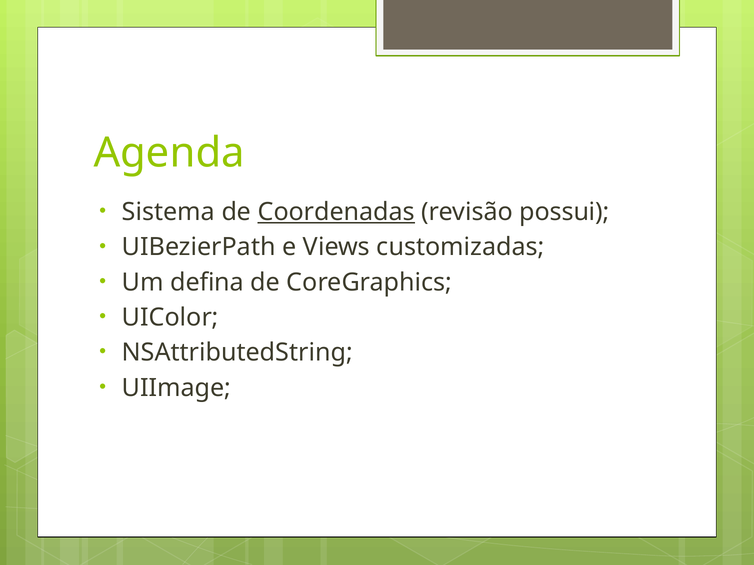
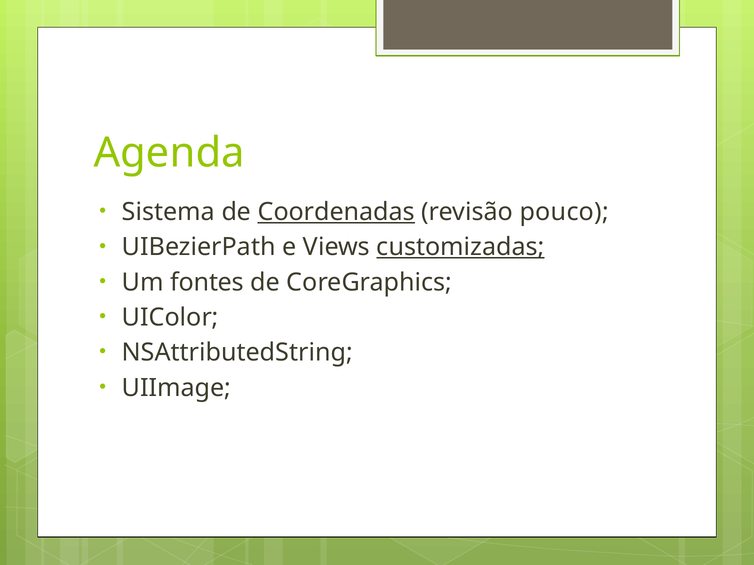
possui: possui -> pouco
customizadas underline: none -> present
defina: defina -> fontes
